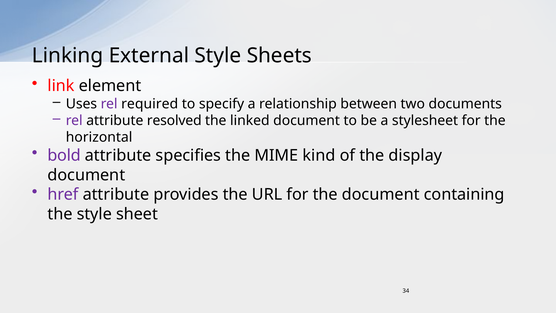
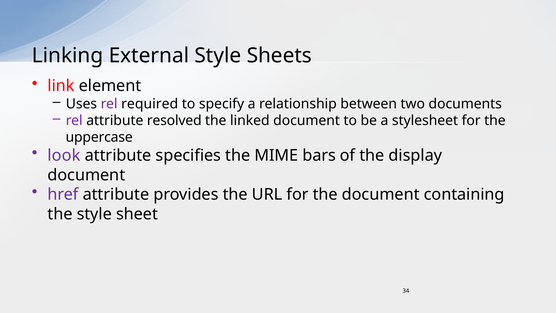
horizontal: horizontal -> uppercase
bold: bold -> look
kind: kind -> bars
